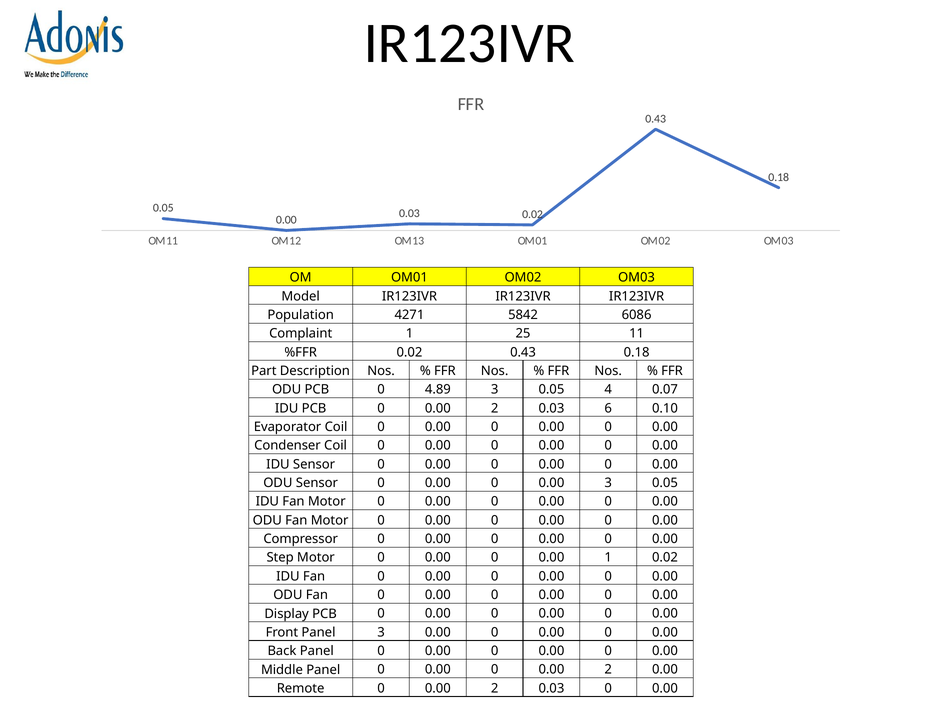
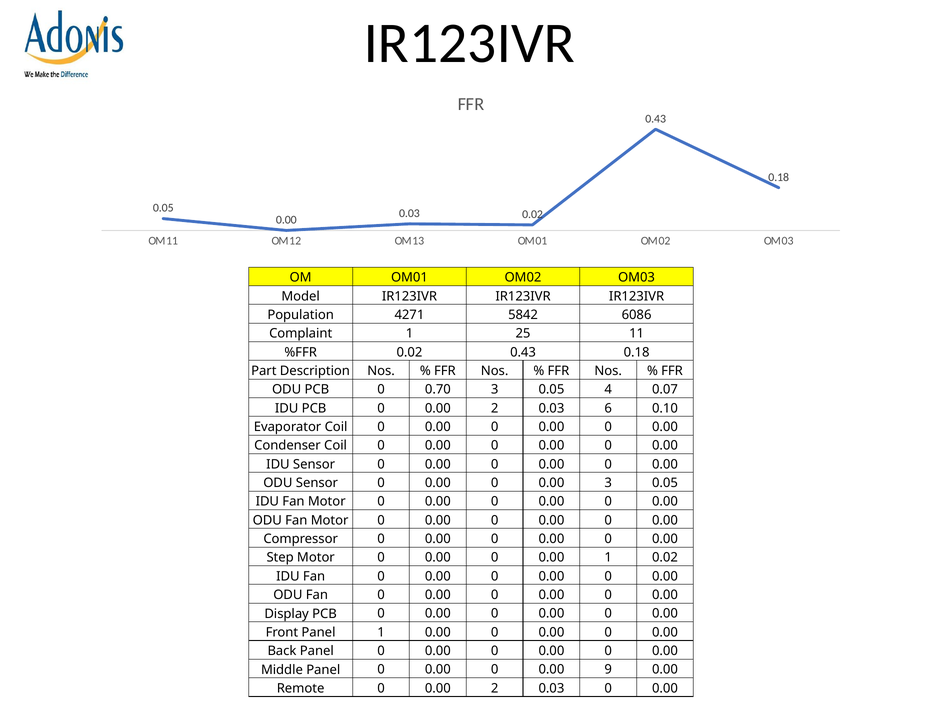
4.89: 4.89 -> 0.70
Panel 3: 3 -> 1
0.00 0 0.00 2: 2 -> 9
